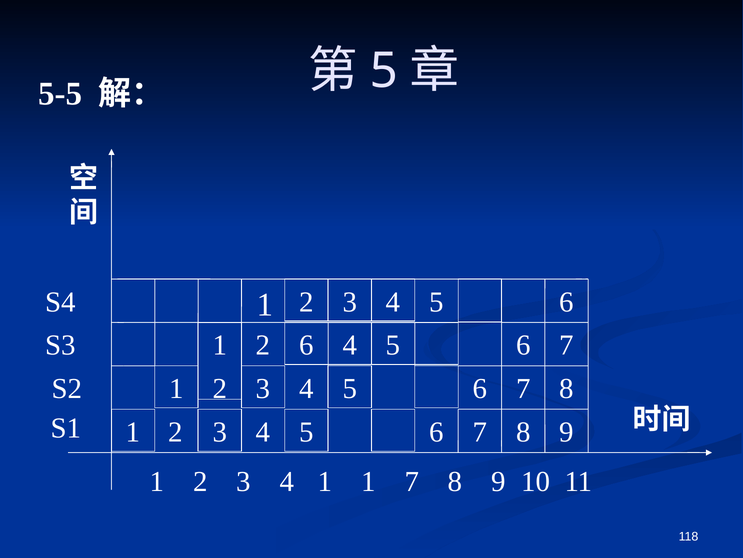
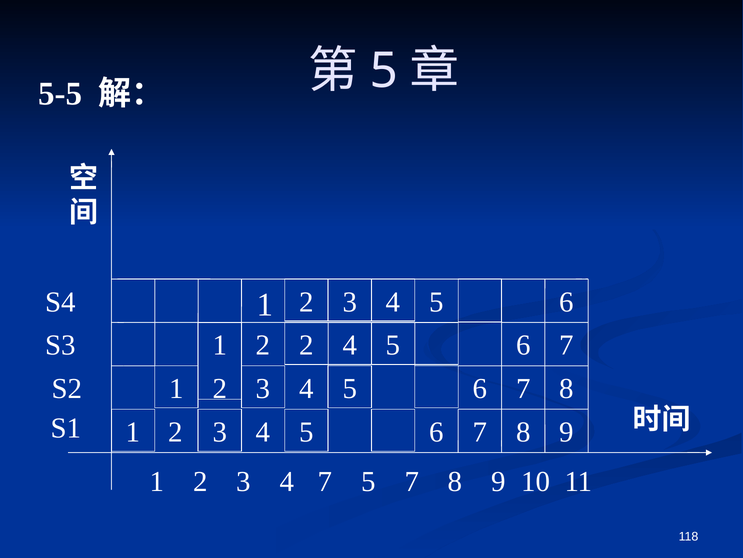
6 at (307, 345): 6 -> 2
3 1: 1 -> 7
1 2 4 1: 1 -> 5
